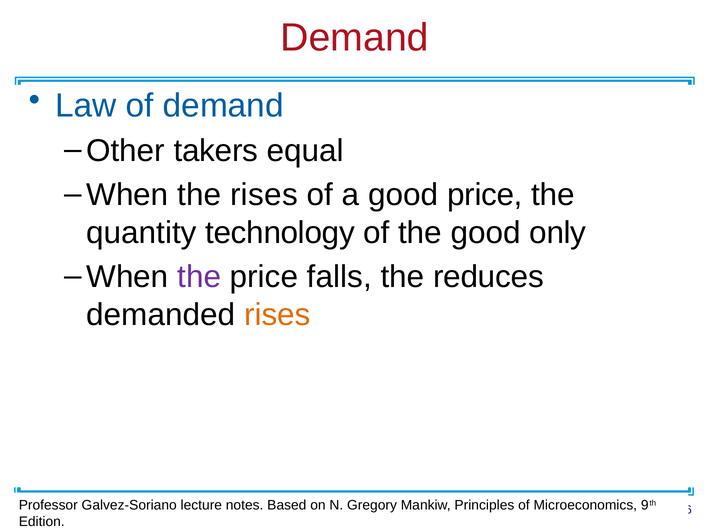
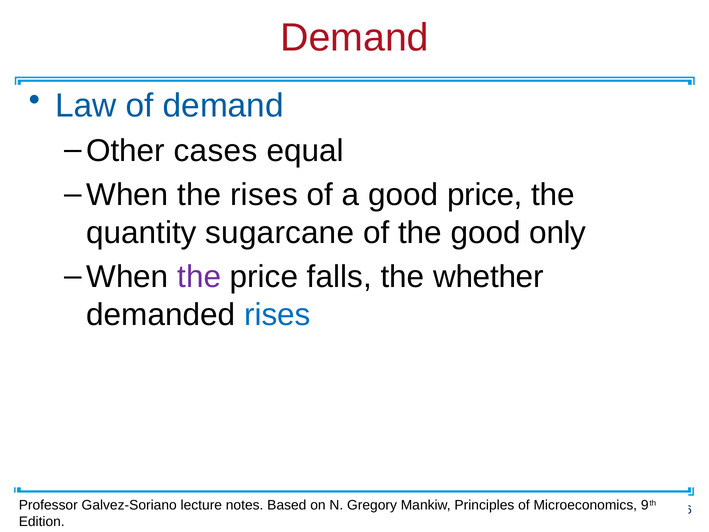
takers: takers -> cases
technology: technology -> sugarcane
reduces: reduces -> whether
rises at (277, 315) colour: orange -> blue
